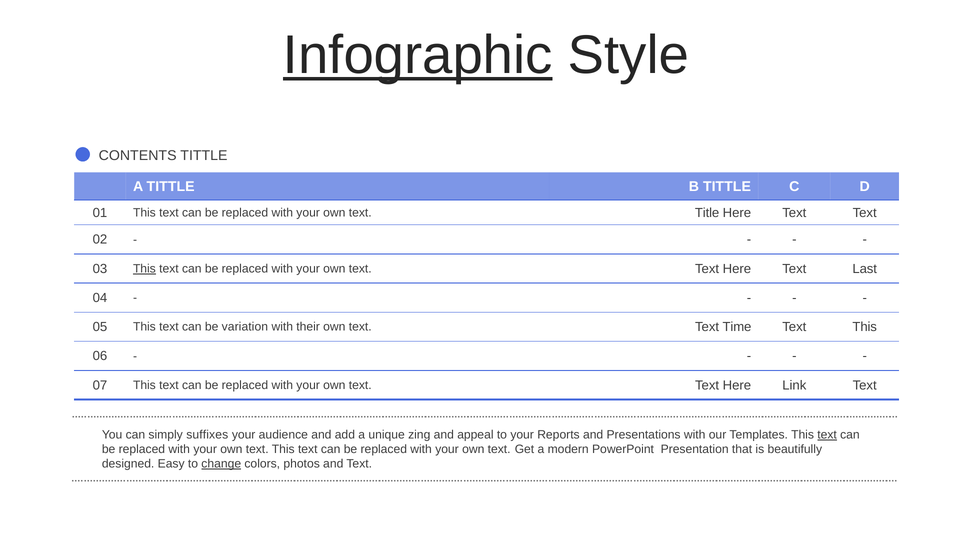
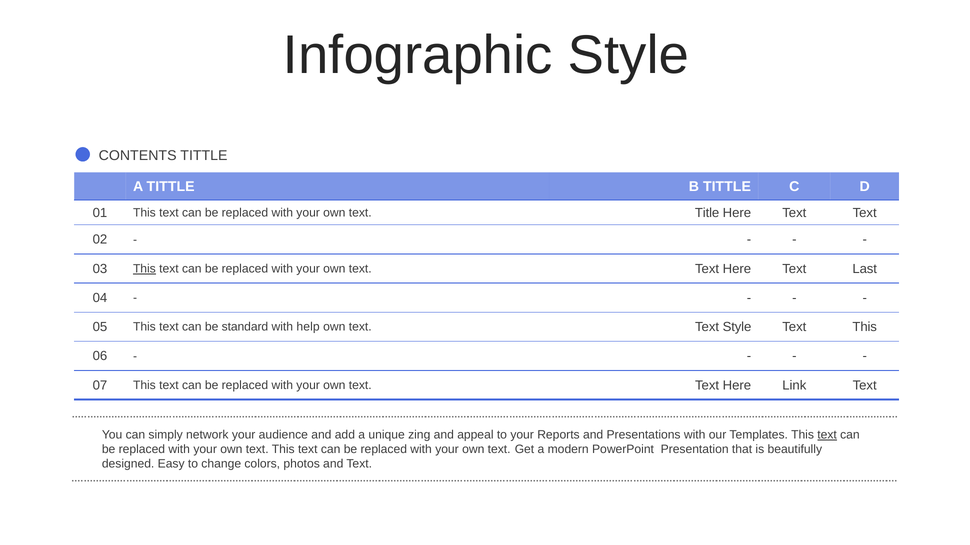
Infographic underline: present -> none
variation: variation -> standard
their: their -> help
Text Time: Time -> Style
suffixes: suffixes -> network
change underline: present -> none
